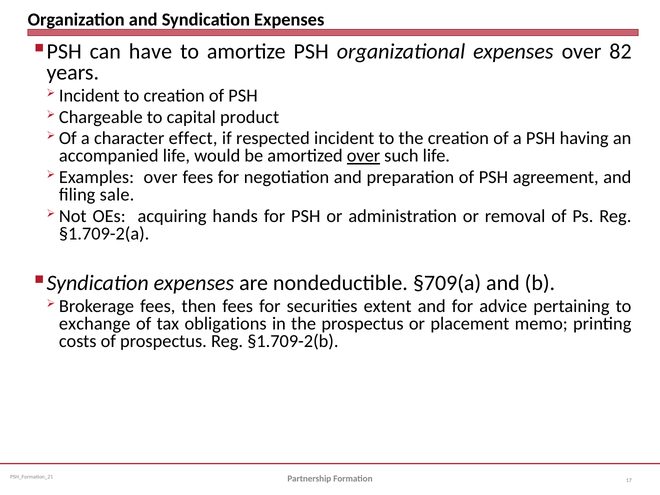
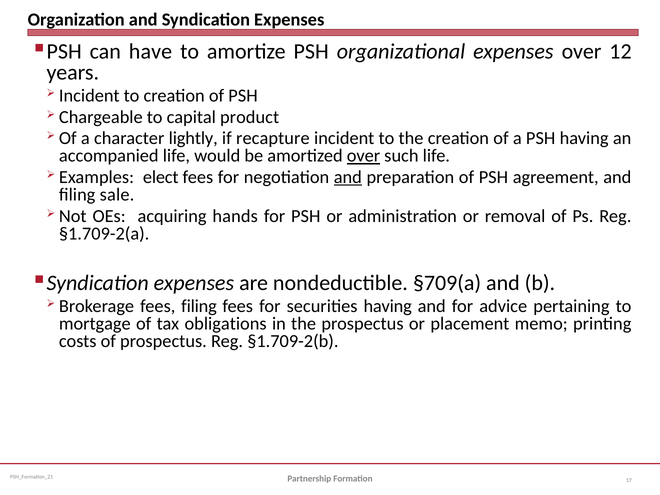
82: 82 -> 12
effect: effect -> lightly
respected: respected -> recapture
Examples over: over -> elect
and at (348, 177) underline: none -> present
fees then: then -> filing
securities extent: extent -> having
exchange: exchange -> mortgage
